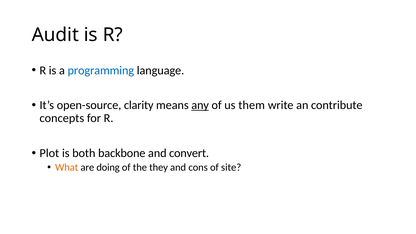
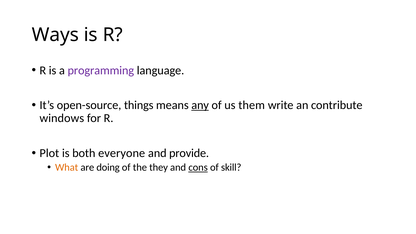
Audit: Audit -> Ways
programming colour: blue -> purple
clarity: clarity -> things
concepts: concepts -> windows
backbone: backbone -> everyone
convert: convert -> provide
cons underline: none -> present
site: site -> skill
